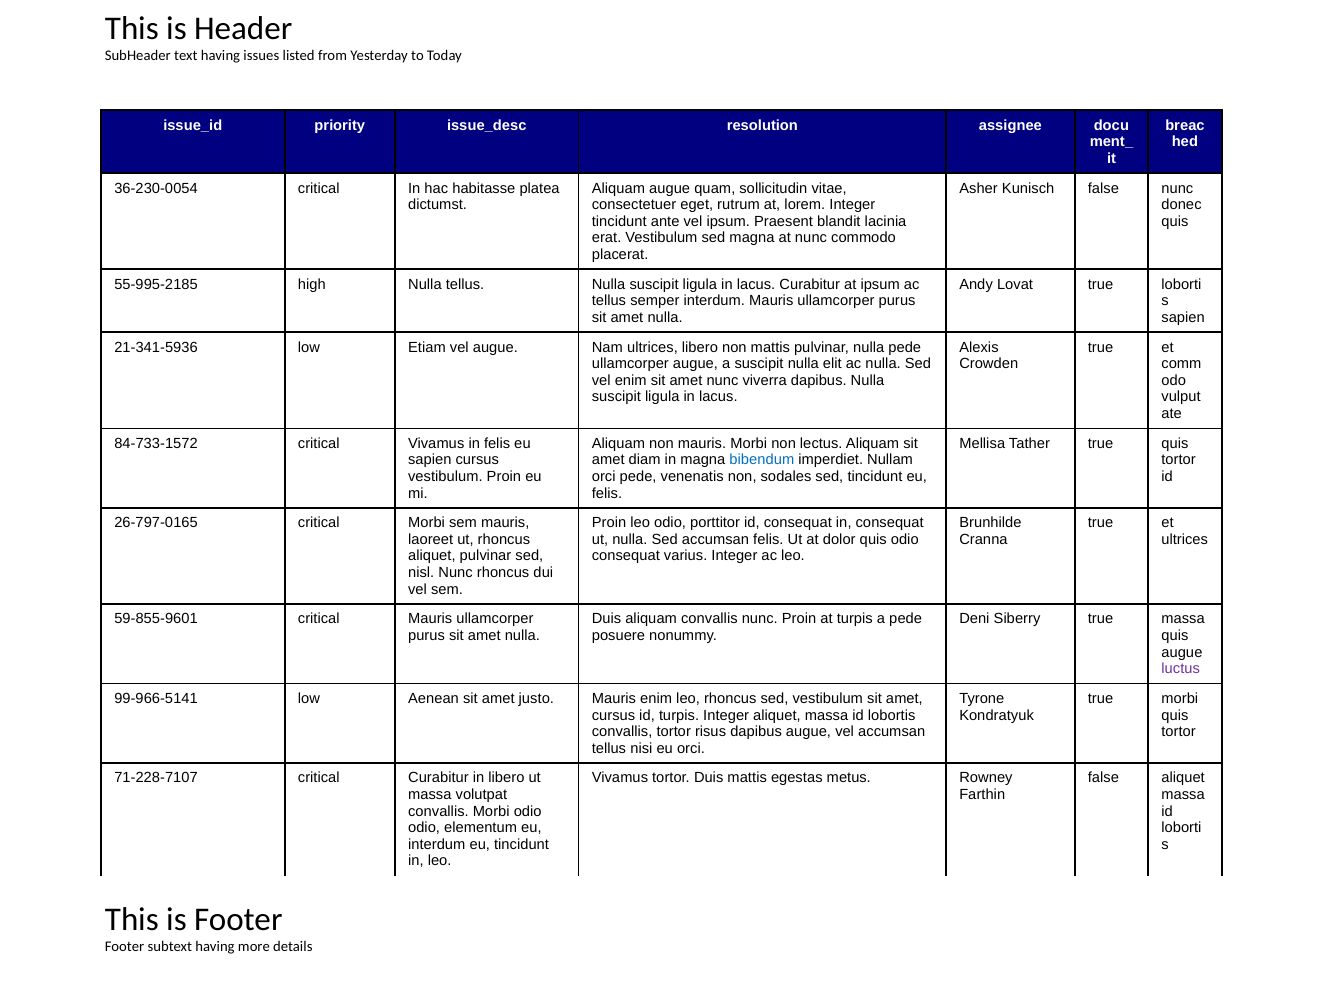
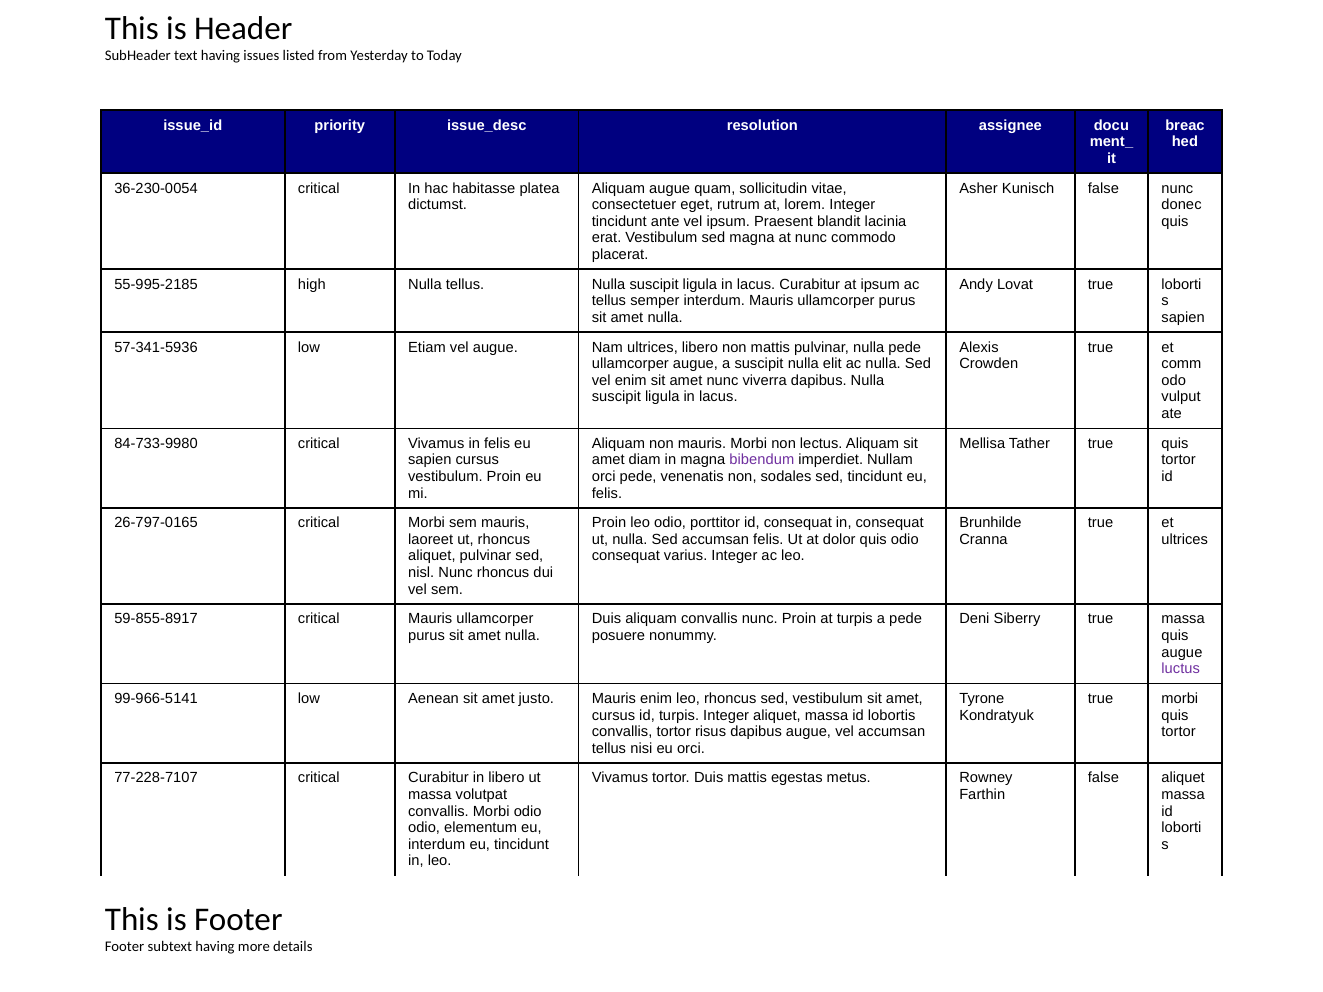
21-341-5936: 21-341-5936 -> 57-341-5936
84-733-1572: 84-733-1572 -> 84-733-9980
bibendum colour: blue -> purple
59-855-9601: 59-855-9601 -> 59-855-8917
71-228-7107: 71-228-7107 -> 77-228-7107
